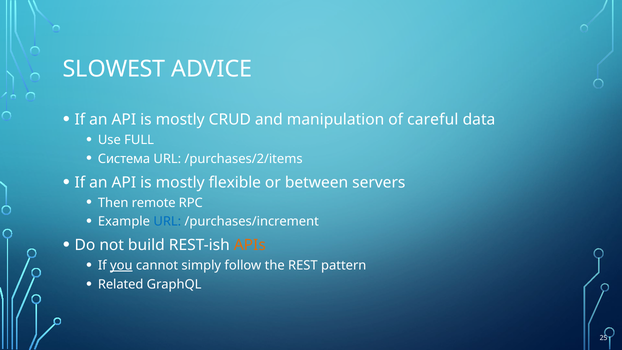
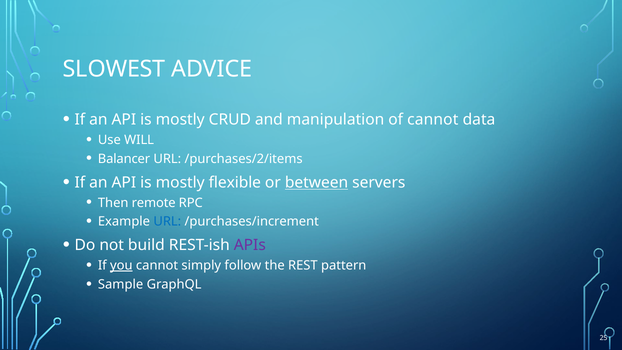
of careful: careful -> cannot
FULL: FULL -> WILL
Система: Система -> Balancer
between underline: none -> present
APIs colour: orange -> purple
Related: Related -> Sample
